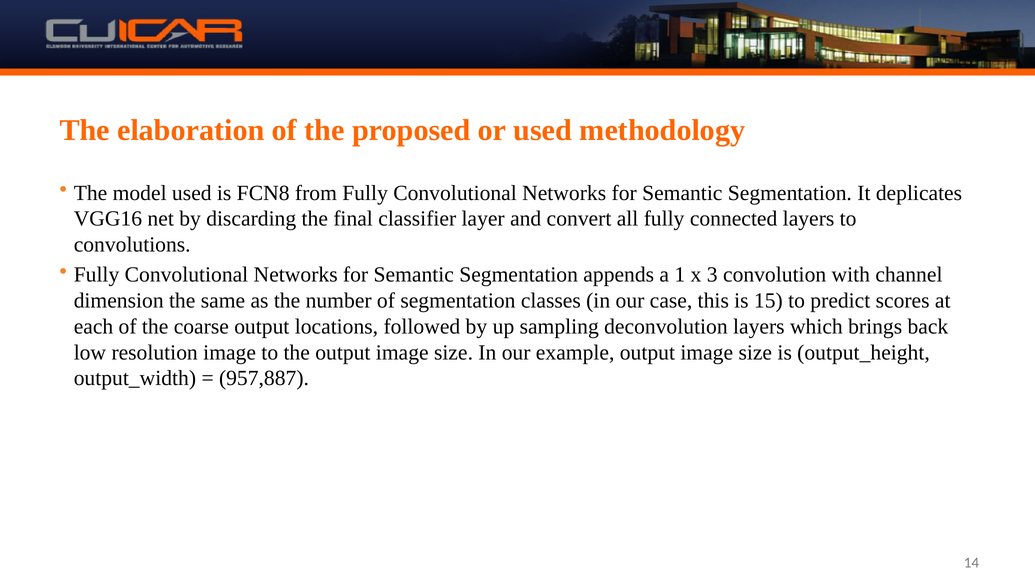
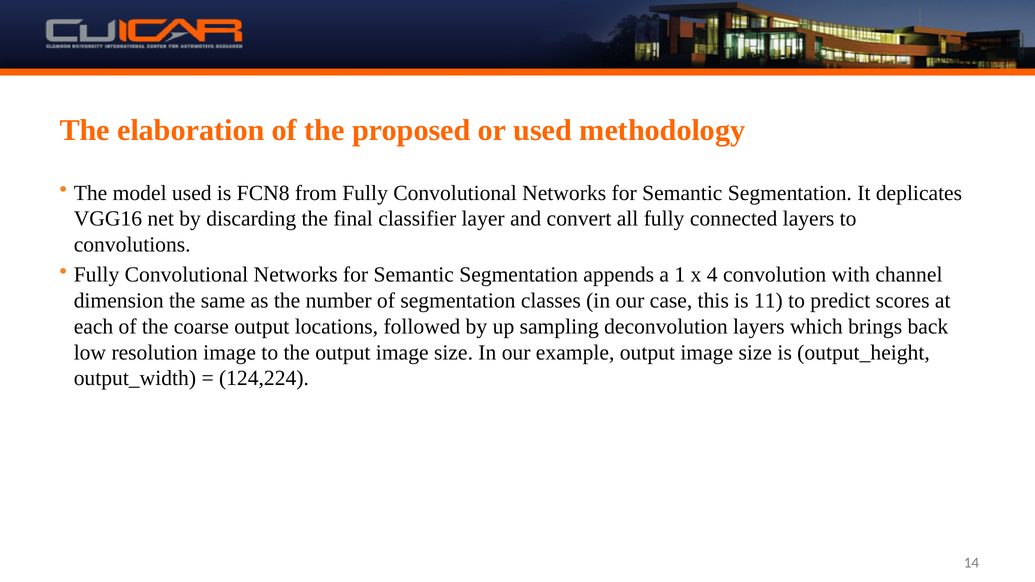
3: 3 -> 4
15: 15 -> 11
957,887: 957,887 -> 124,224
